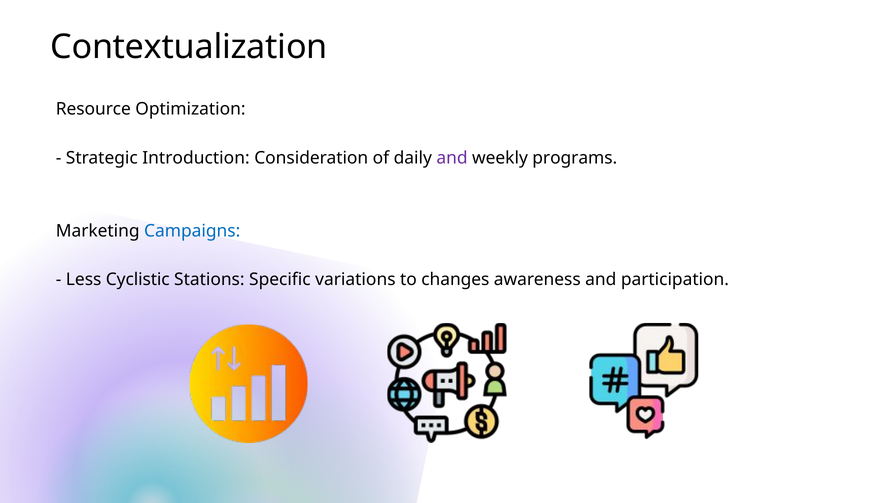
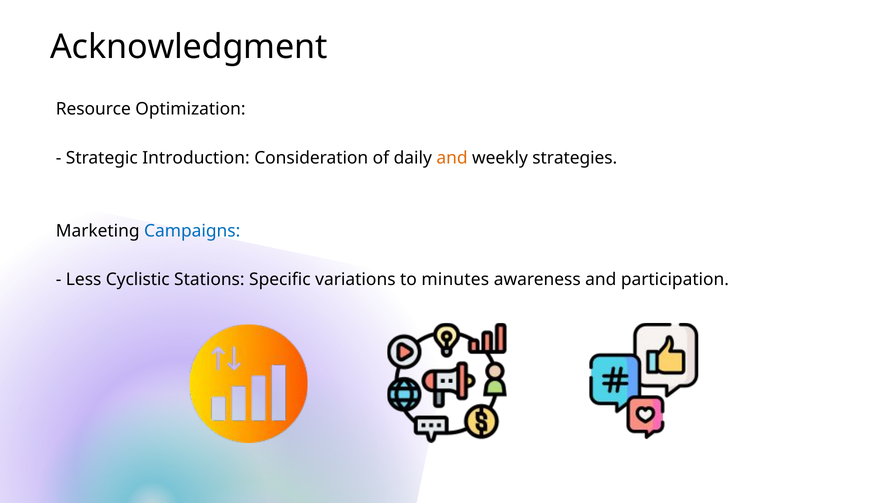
Contextualization: Contextualization -> Acknowledgment
and at (452, 158) colour: purple -> orange
programs: programs -> strategies
changes: changes -> minutes
